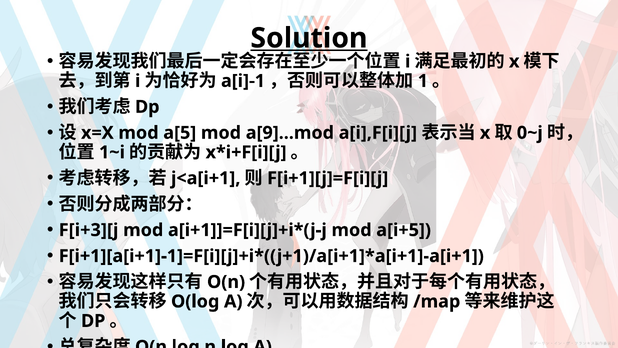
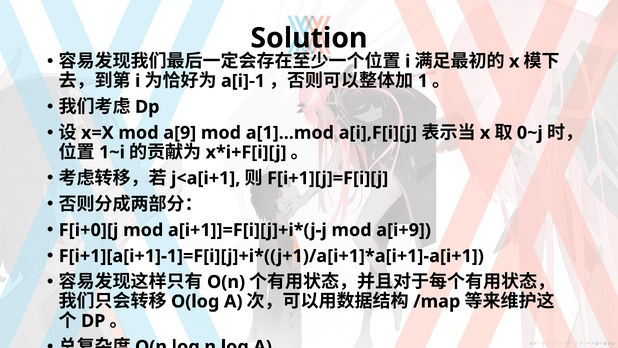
Solution underline: present -> none
a[5: a[5 -> a[9
a[9]...mod: a[9]...mod -> a[1]...mod
F[i+3][j: F[i+3][j -> F[i+0][j
a[i+5: a[i+5 -> a[i+9
